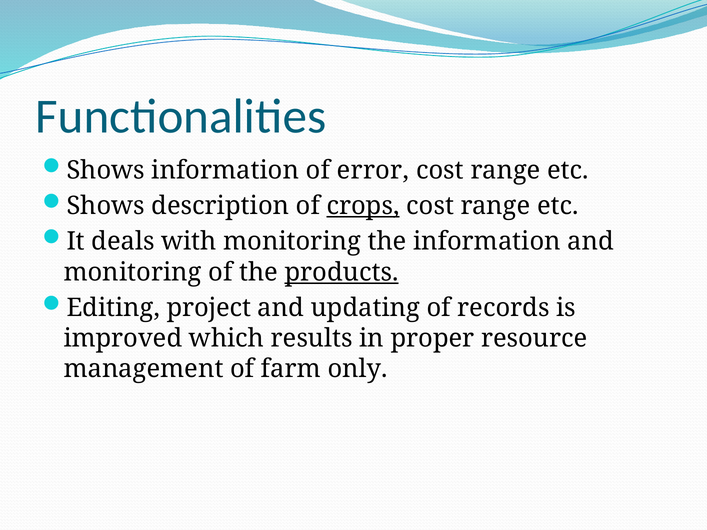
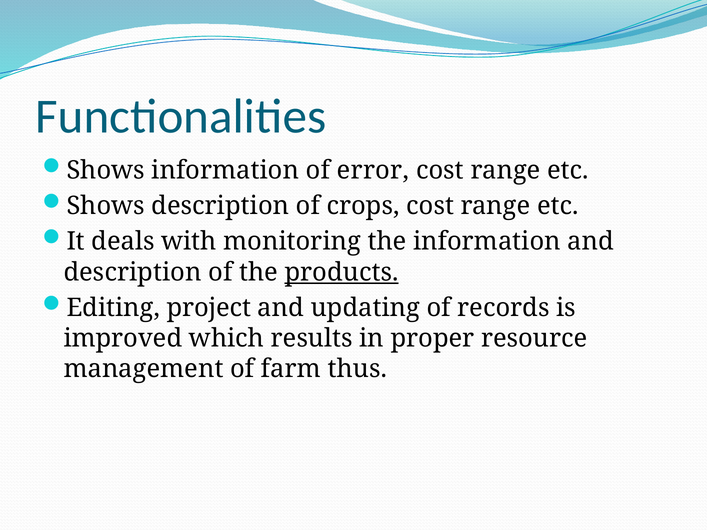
crops underline: present -> none
monitoring at (133, 272): monitoring -> description
only: only -> thus
